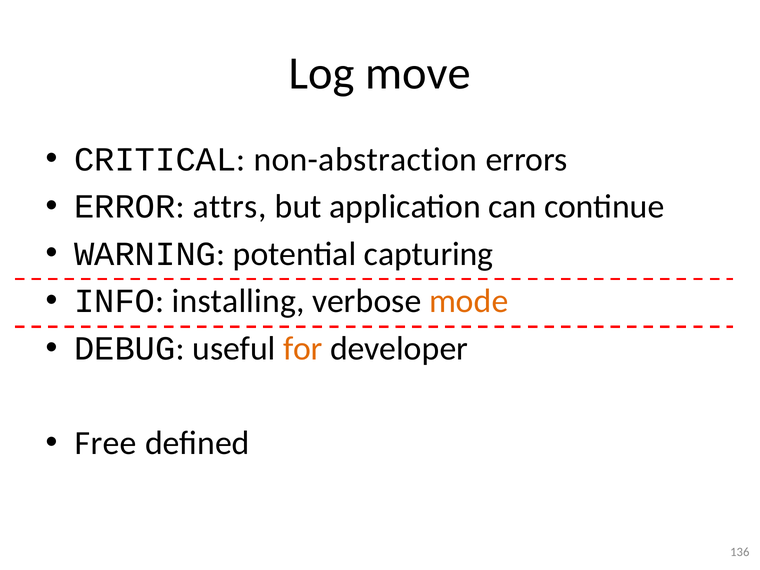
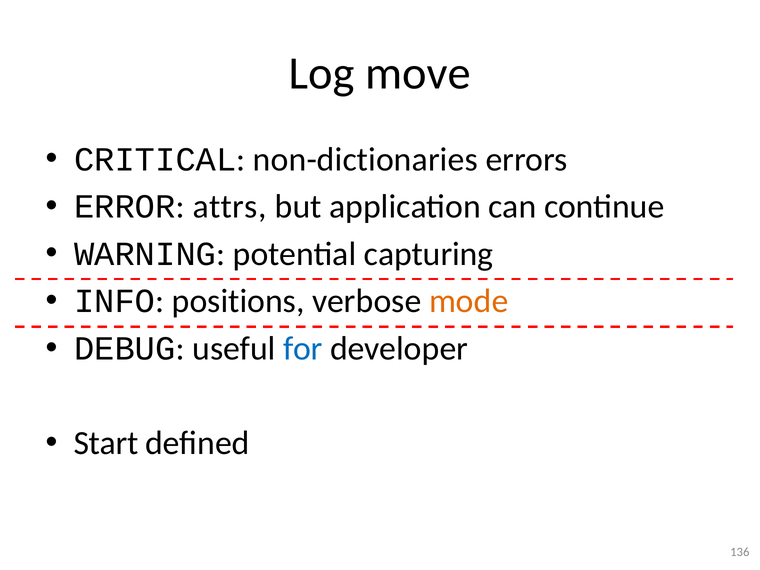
non-abstraction: non-abstraction -> non-dictionaries
installing: installing -> positions
for colour: orange -> blue
Free: Free -> Start
